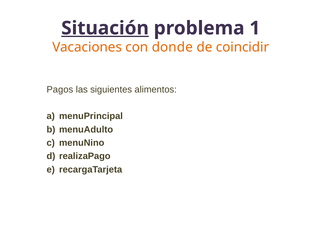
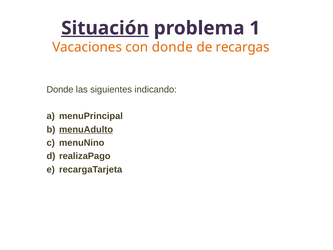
coincidir: coincidir -> recargas
Pagos at (60, 89): Pagos -> Donde
alimentos: alimentos -> indicando
menuAdulto underline: none -> present
